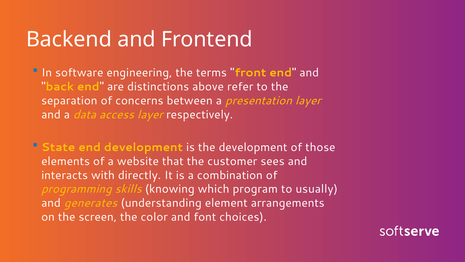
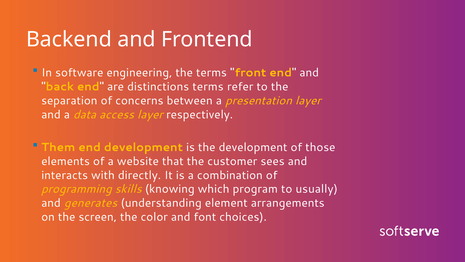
distinctions above: above -> terms
State: State -> Them
